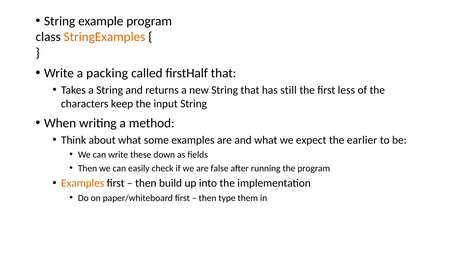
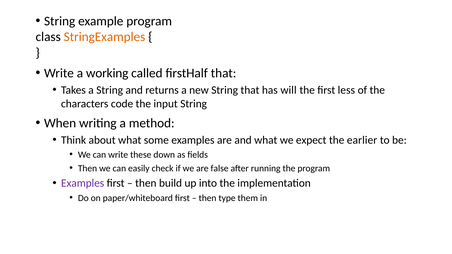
packing: packing -> working
still: still -> will
keep: keep -> code
Examples at (83, 183) colour: orange -> purple
